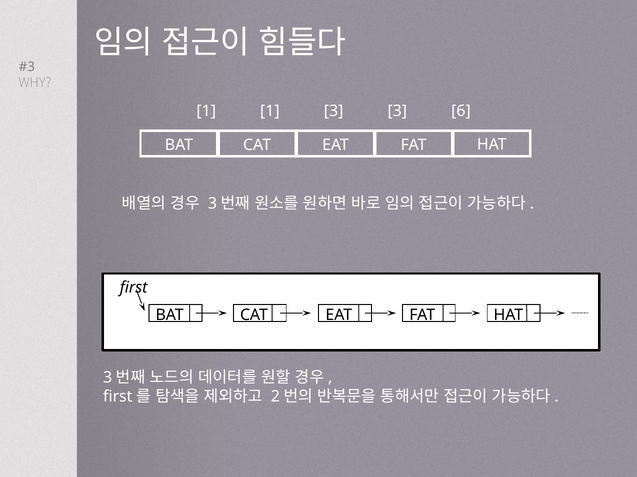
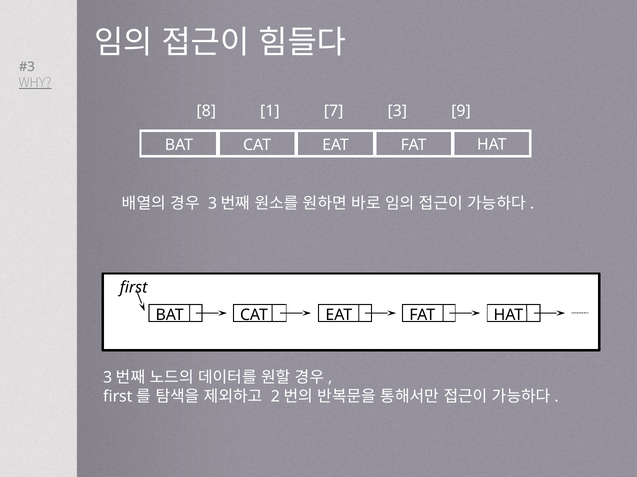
WHY underline: none -> present
1 at (206, 111): 1 -> 8
1 3: 3 -> 7
6: 6 -> 9
